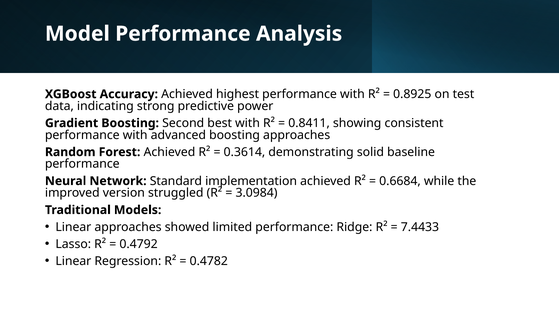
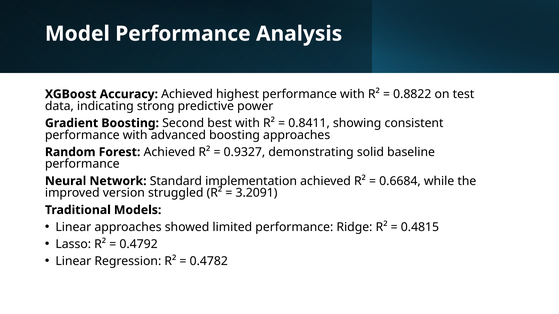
0.8925: 0.8925 -> 0.8822
0.3614: 0.3614 -> 0.9327
3.0984: 3.0984 -> 3.2091
7.4433: 7.4433 -> 0.4815
